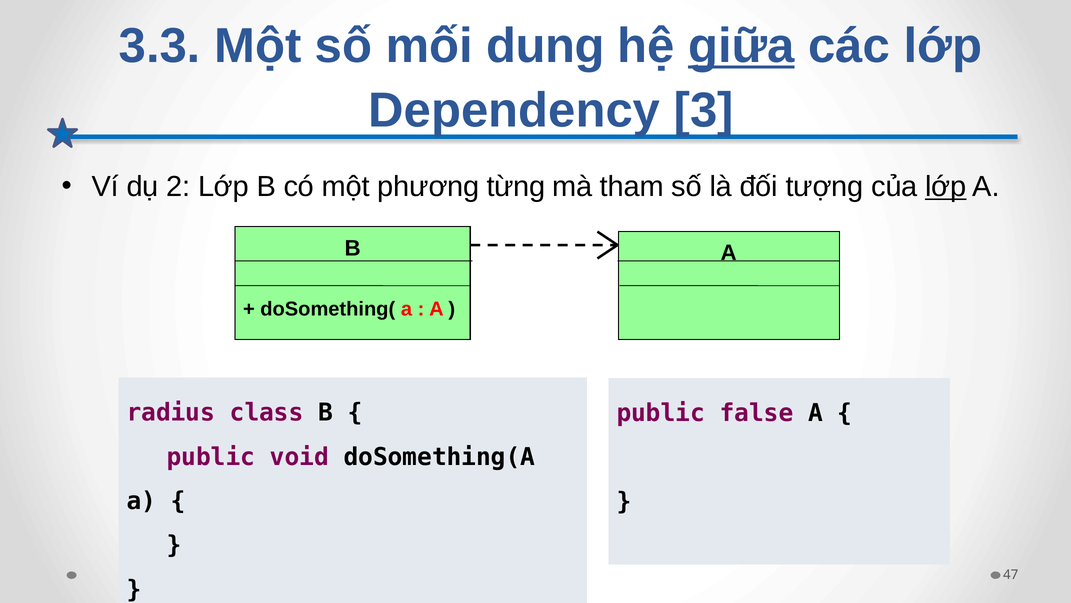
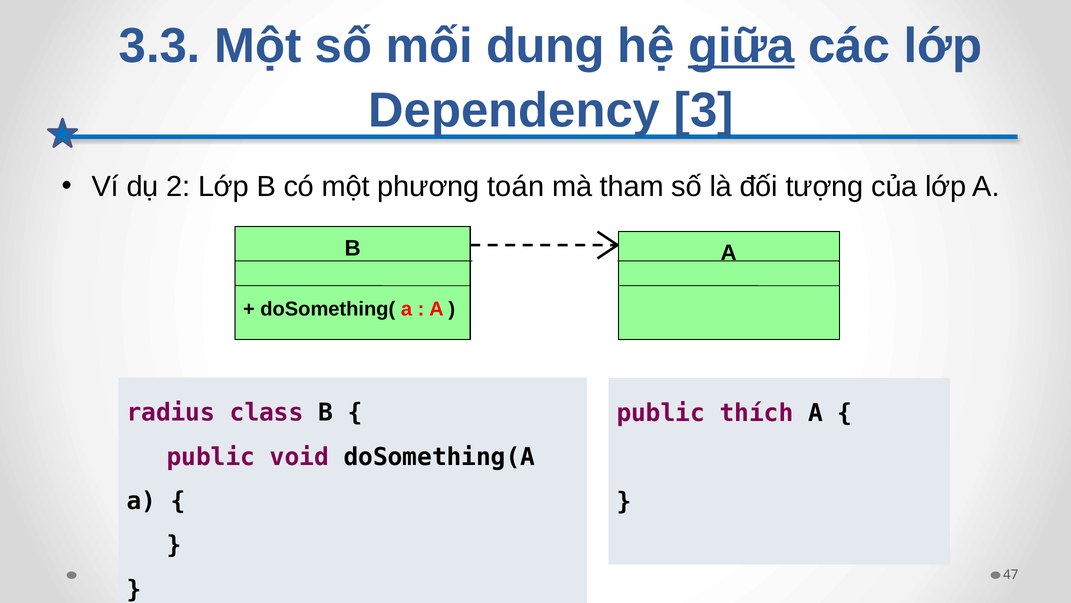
từng: từng -> toán
lớp at (946, 186) underline: present -> none
false: false -> thích
